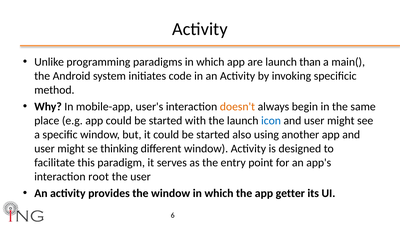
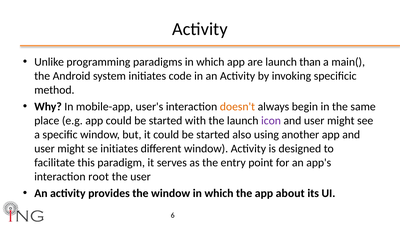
icon colour: blue -> purple
se thinking: thinking -> initiates
getter: getter -> about
